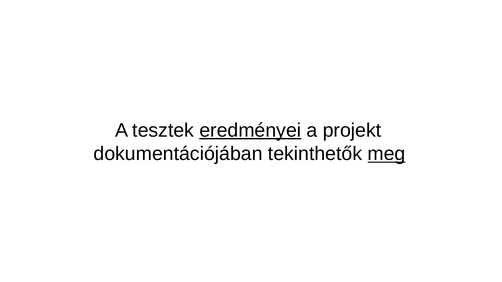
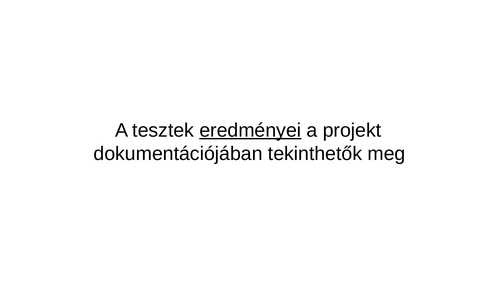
meg underline: present -> none
